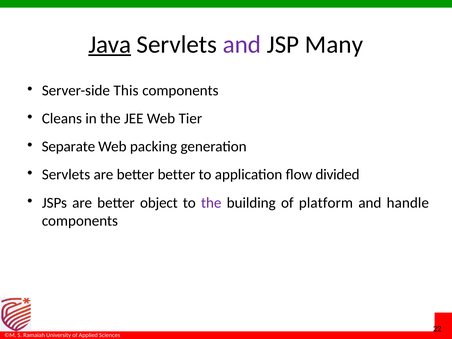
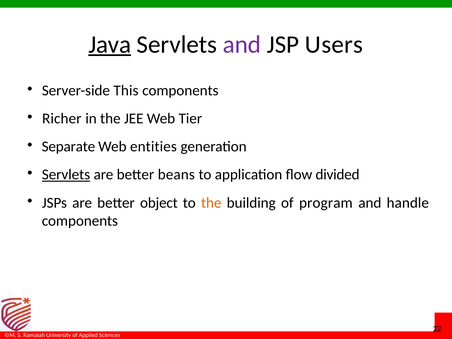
Many: Many -> Users
Cleans: Cleans -> Richer
packing: packing -> entities
Servlets at (66, 175) underline: none -> present
better better: better -> beans
the at (211, 203) colour: purple -> orange
platform: platform -> program
